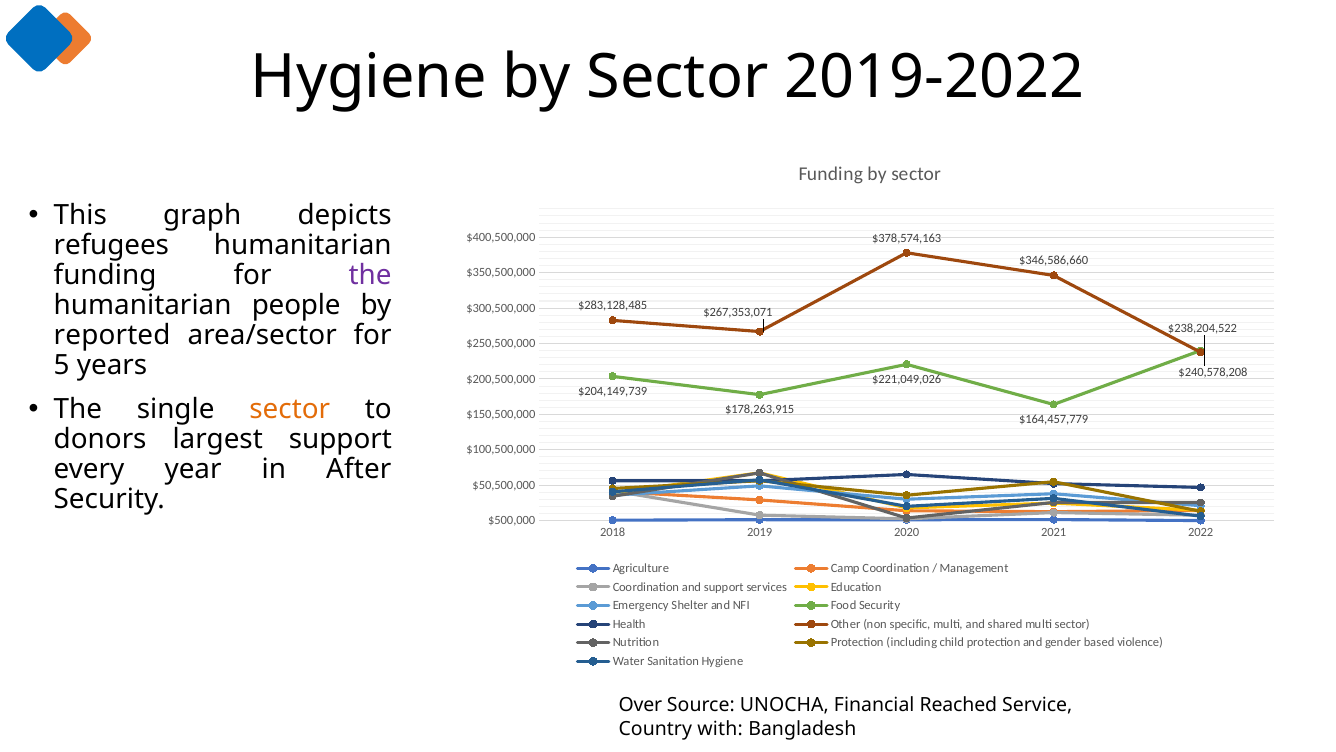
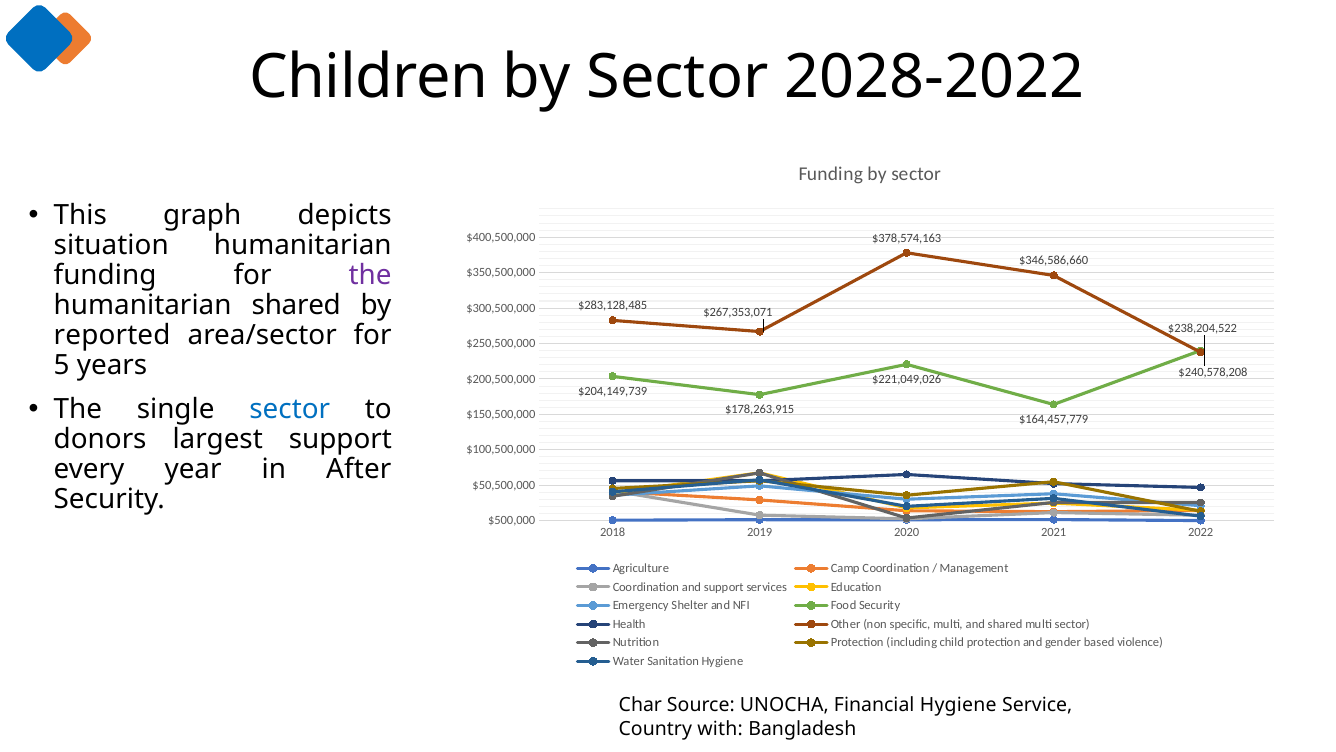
Hygiene at (369, 78): Hygiene -> Children
2019-2022: 2019-2022 -> 2028-2022
refugees: refugees -> situation
humanitarian people: people -> shared
sector at (290, 409) colour: orange -> blue
Over: Over -> Char
Financial Reached: Reached -> Hygiene
